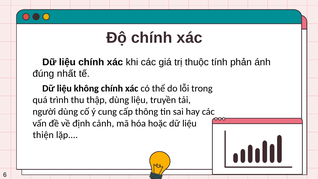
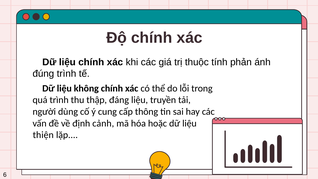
đúng nhất: nhất -> trình
thập dùng: dùng -> đáng
